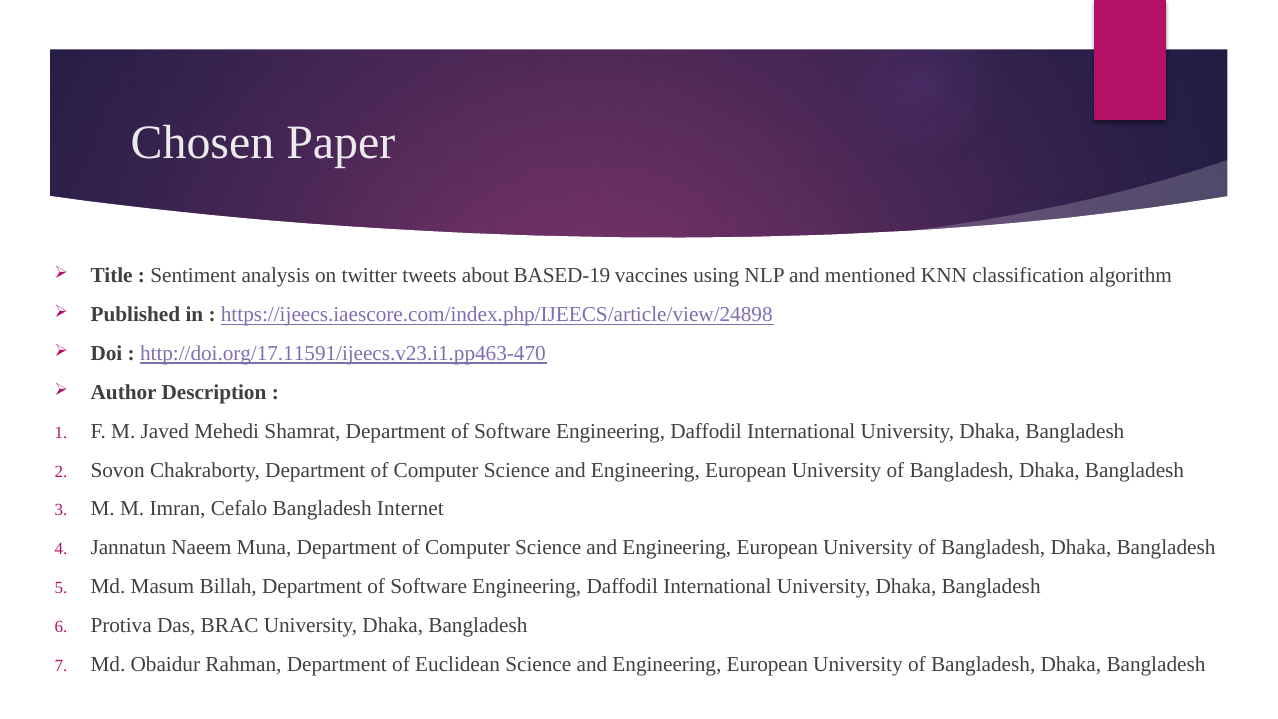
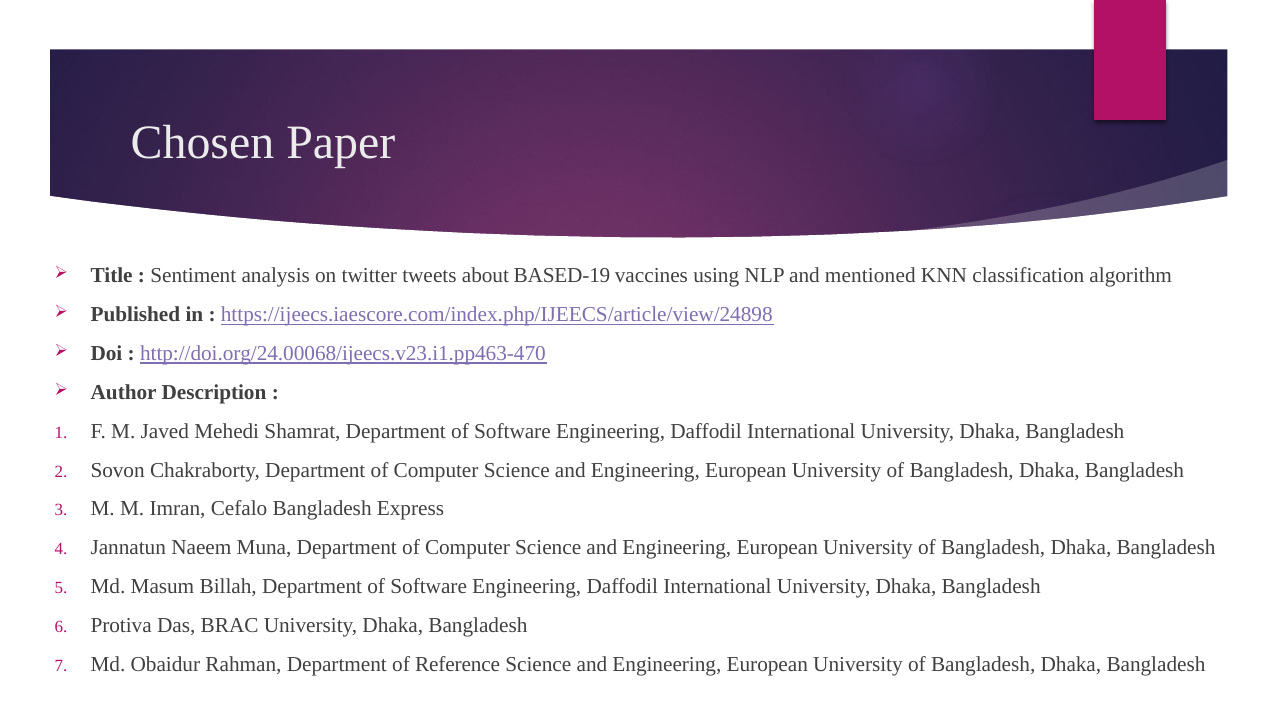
http://doi.org/17.11591/ijeecs.v23.i1.pp463-470: http://doi.org/17.11591/ijeecs.v23.i1.pp463-470 -> http://doi.org/24.00068/ijeecs.v23.i1.pp463-470
Internet: Internet -> Express
Euclidean: Euclidean -> Reference
